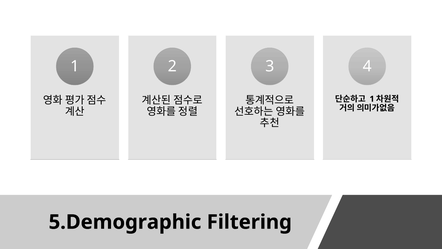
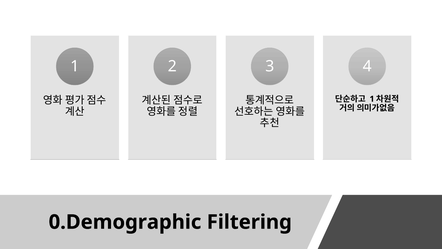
5.Demographic: 5.Demographic -> 0.Demographic
